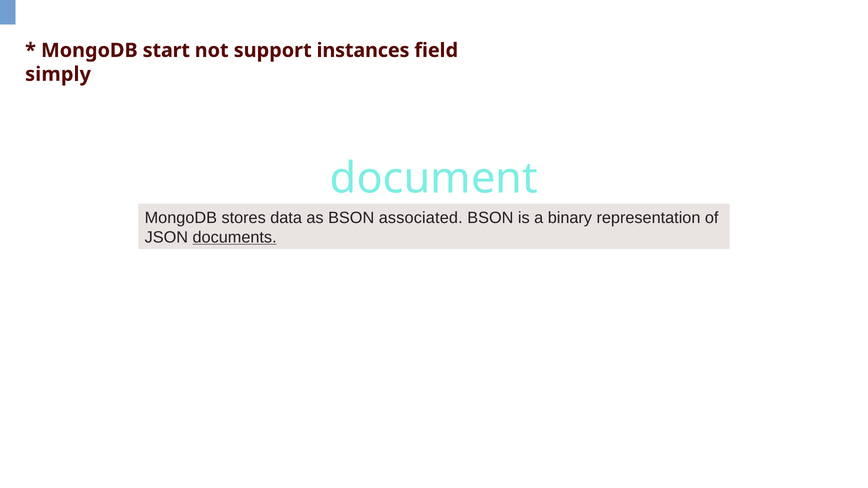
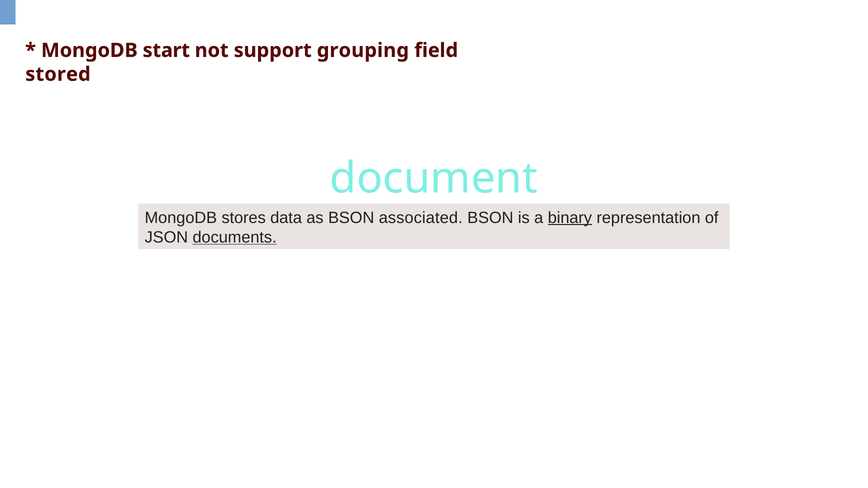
instances: instances -> grouping
simply: simply -> stored
binary underline: none -> present
